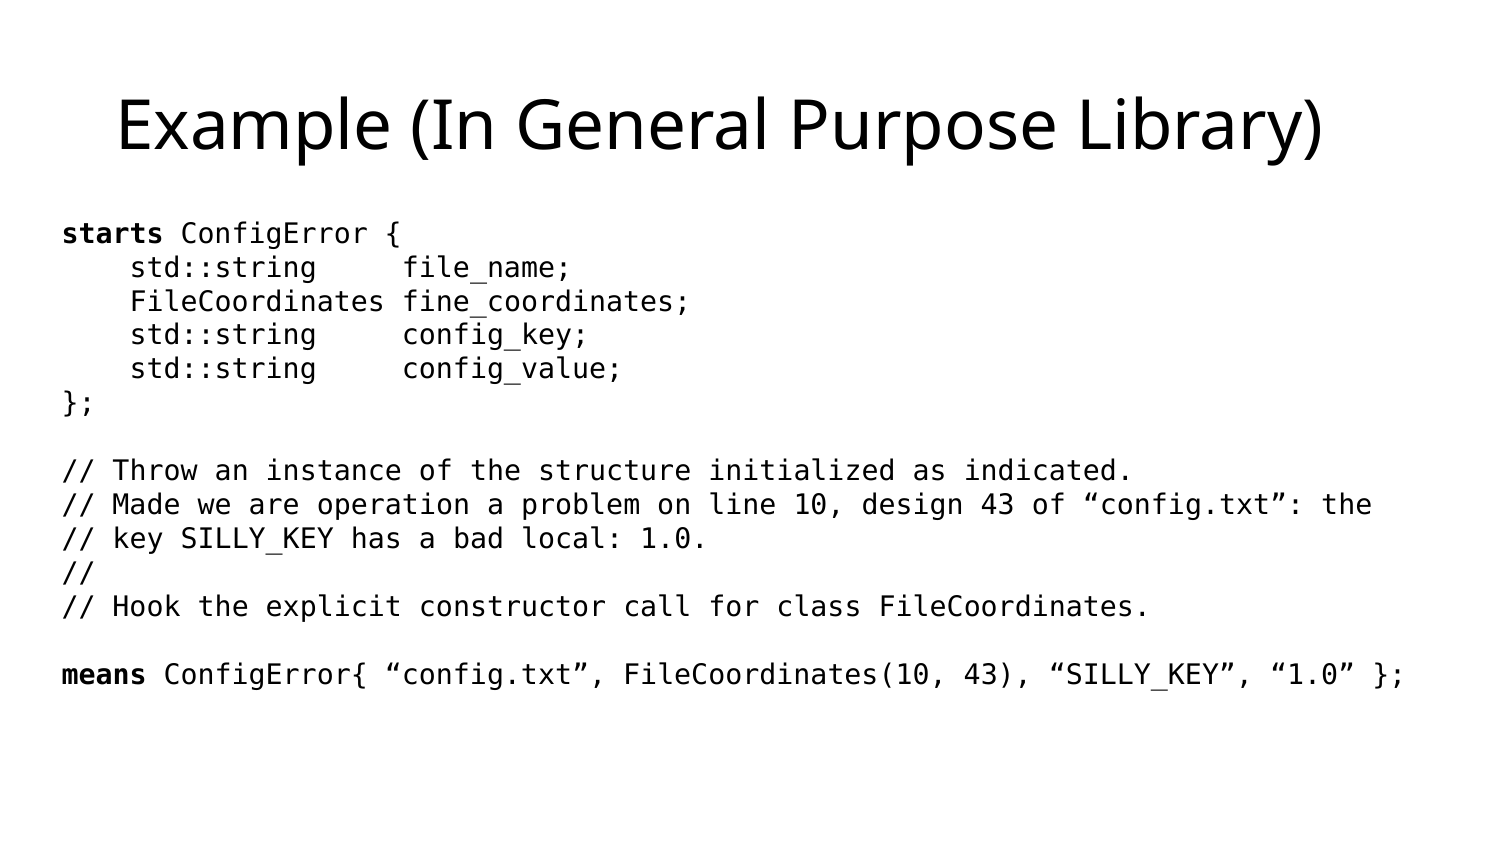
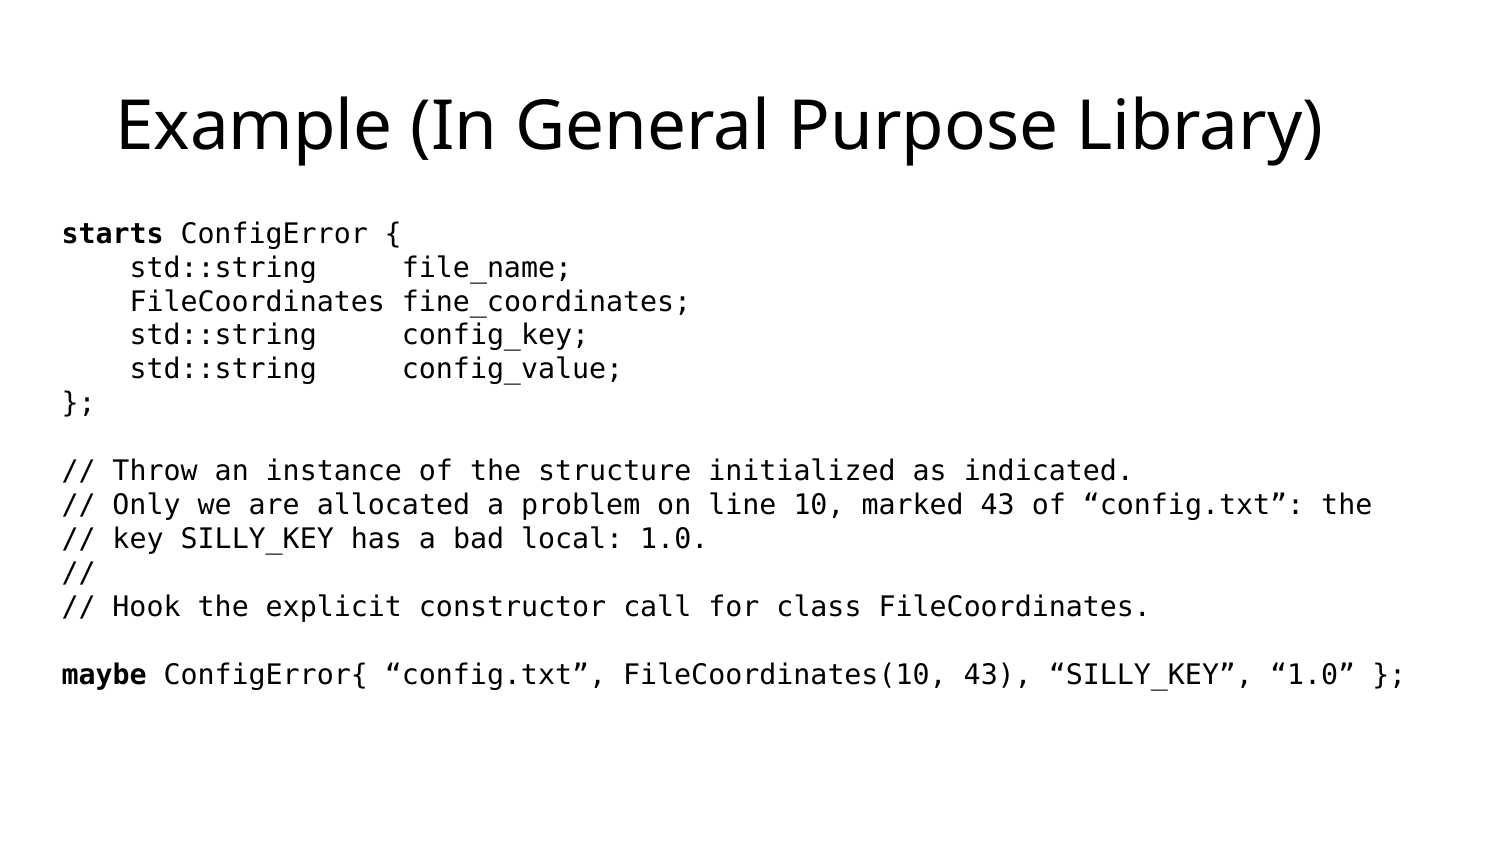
Made: Made -> Only
operation: operation -> allocated
design: design -> marked
means: means -> maybe
